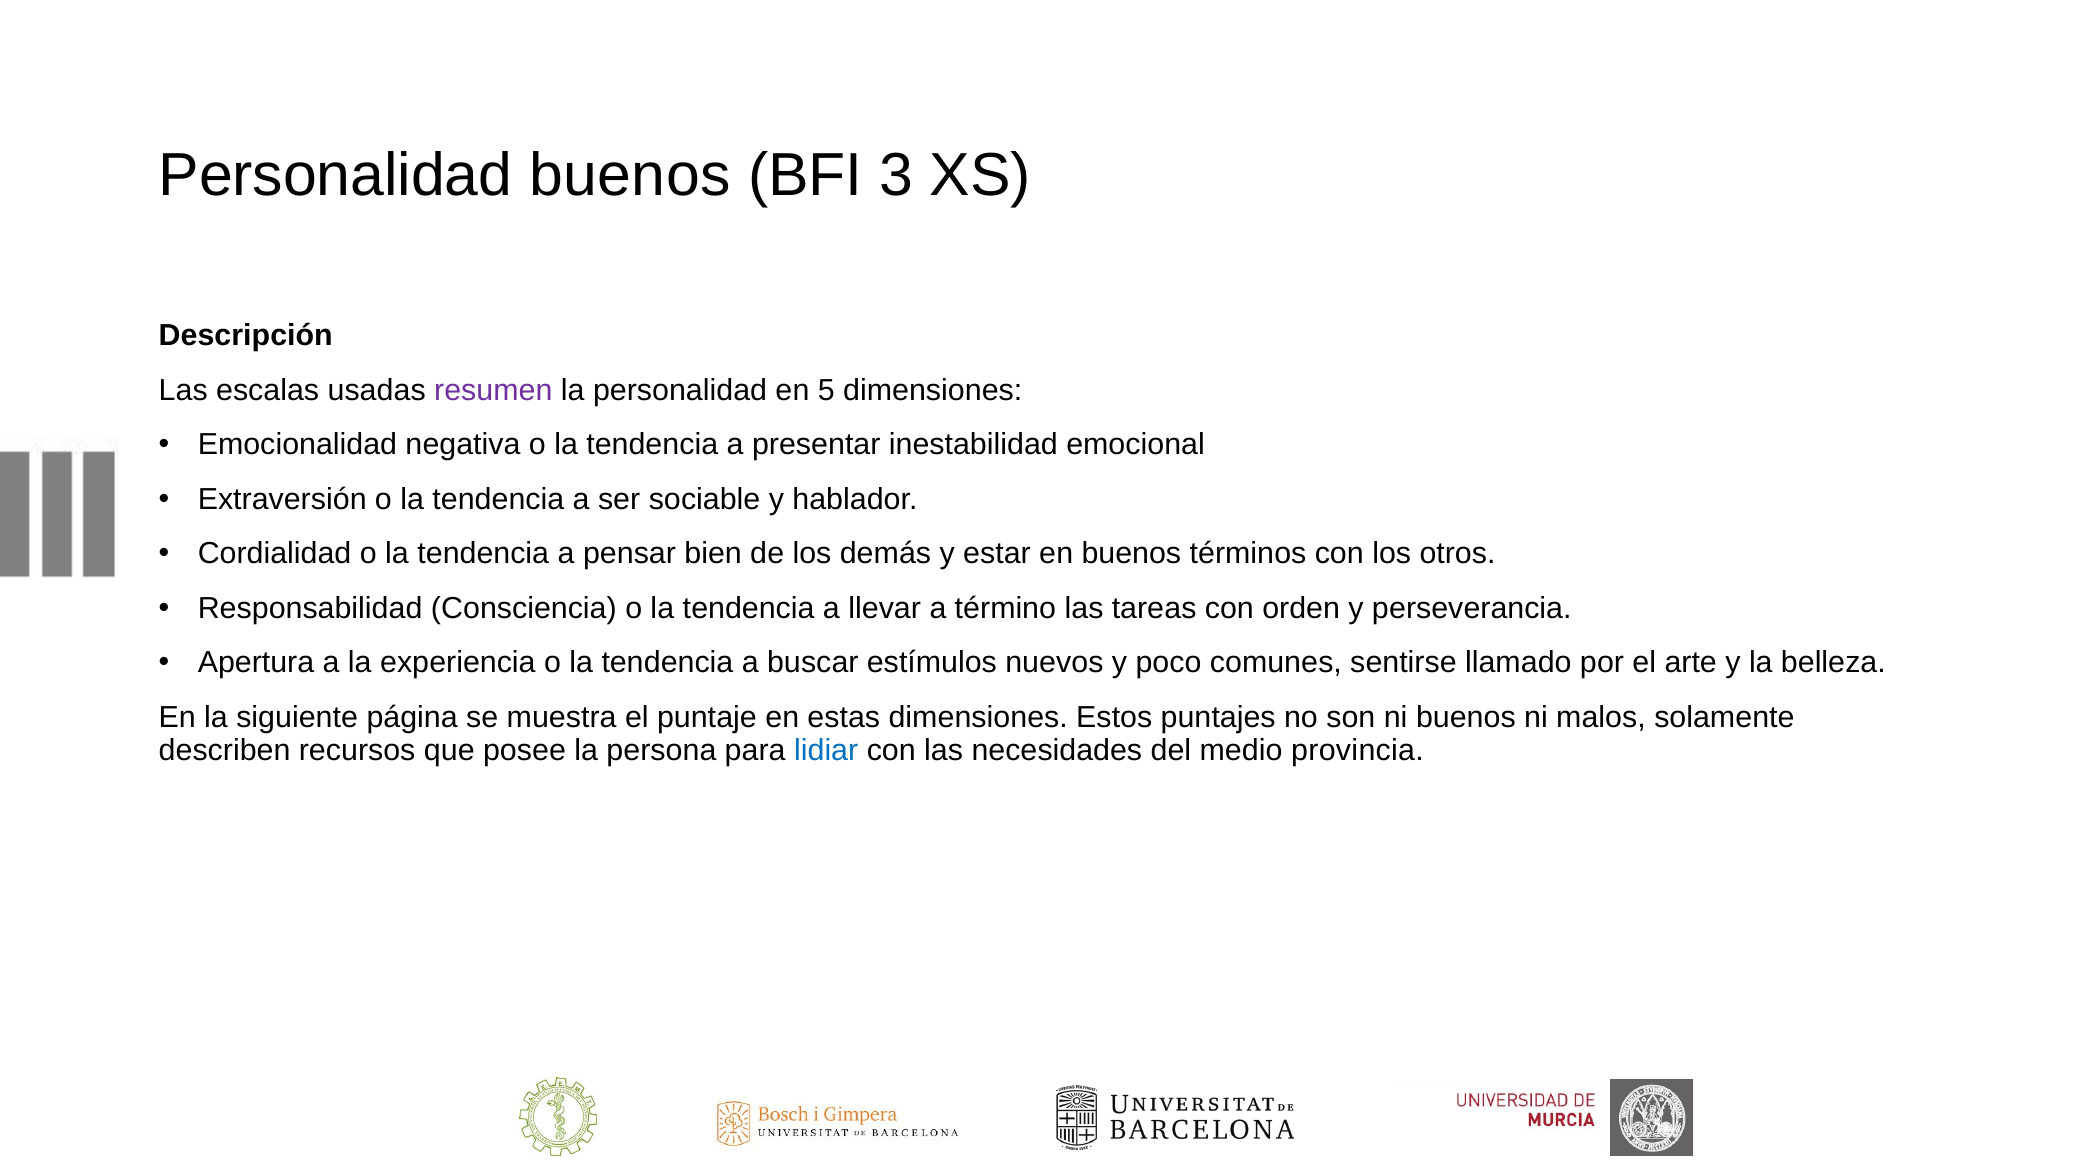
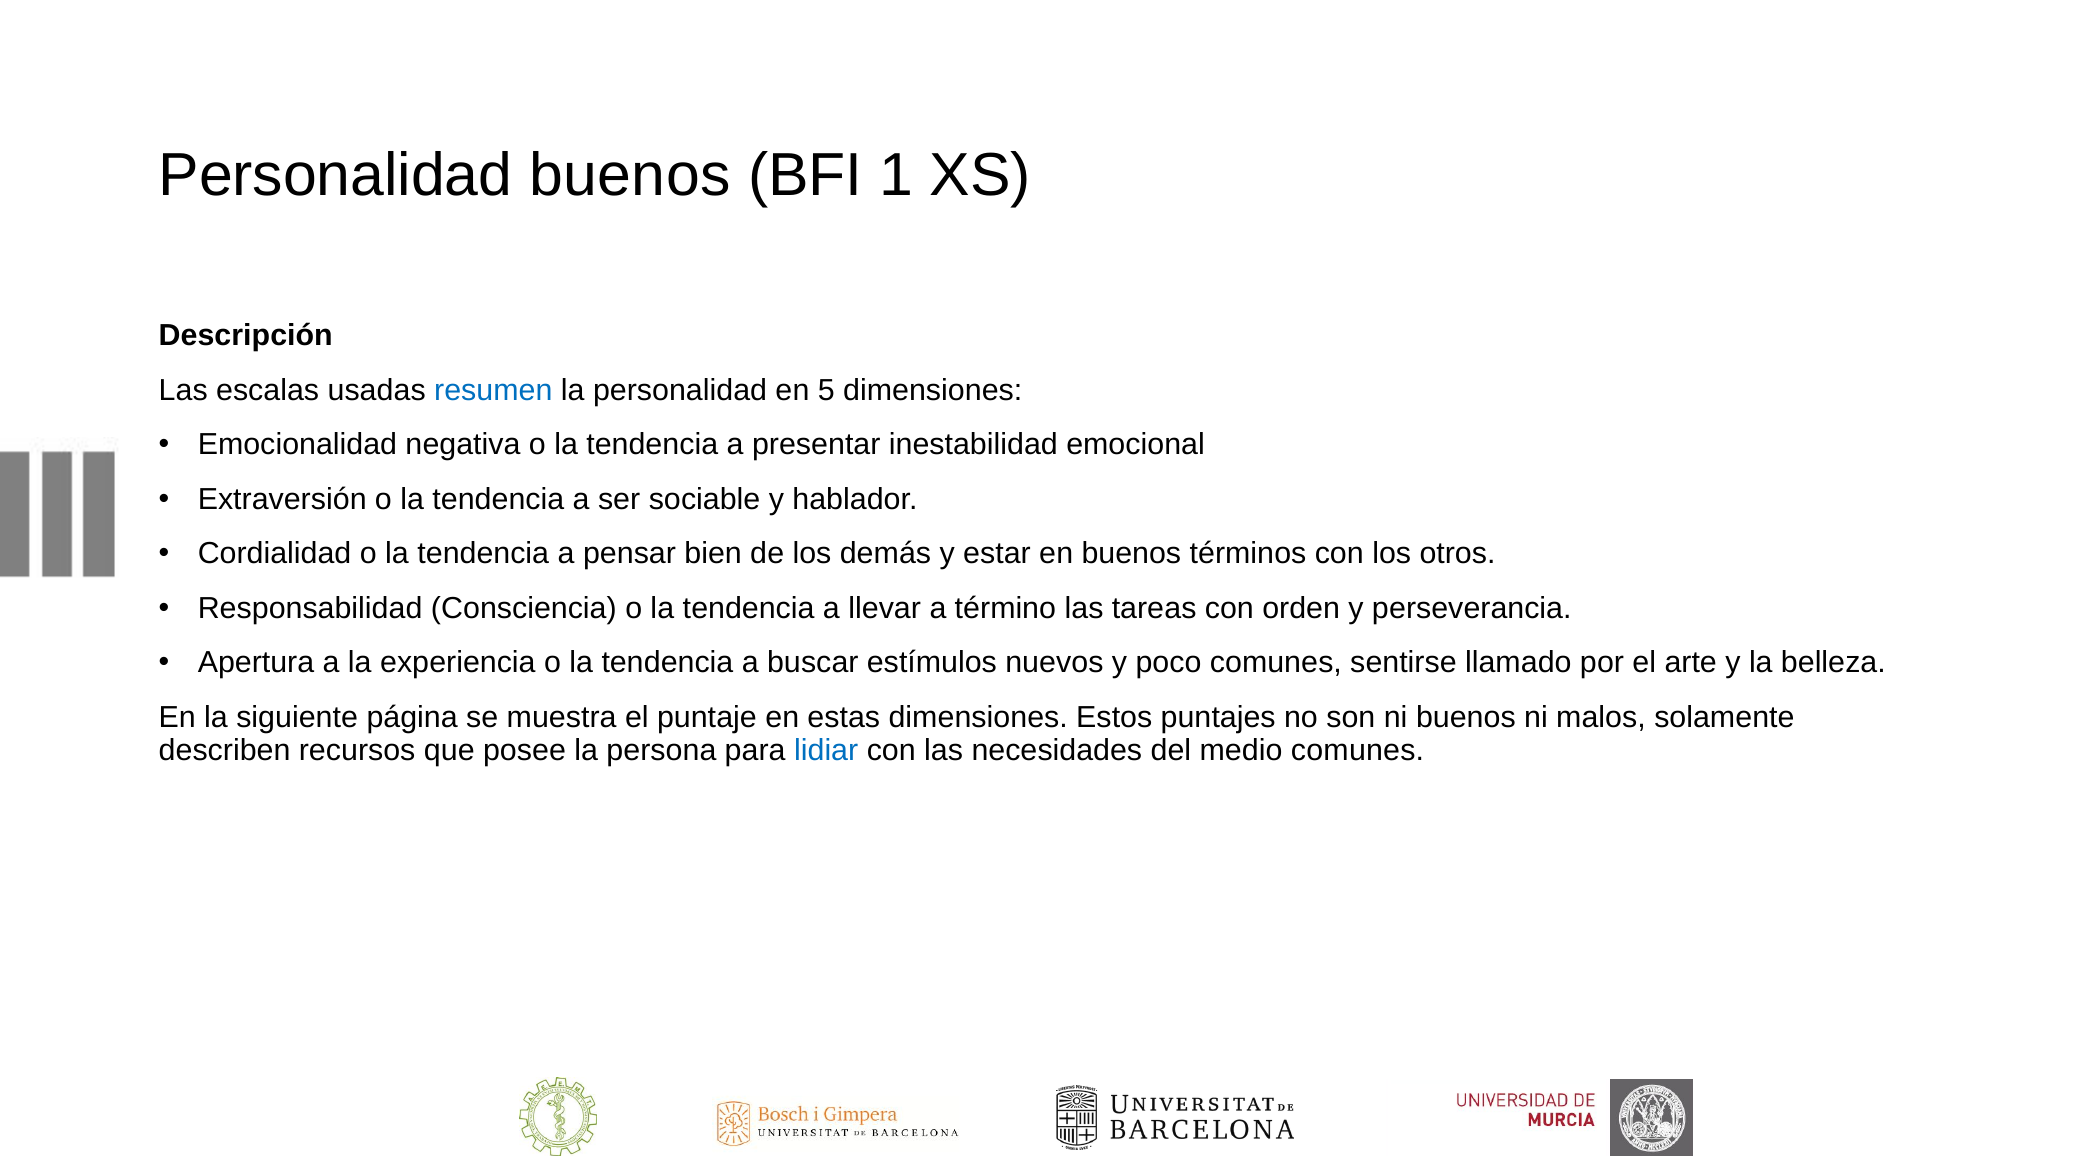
3: 3 -> 1
resumen colour: purple -> blue
medio provincia: provincia -> comunes
